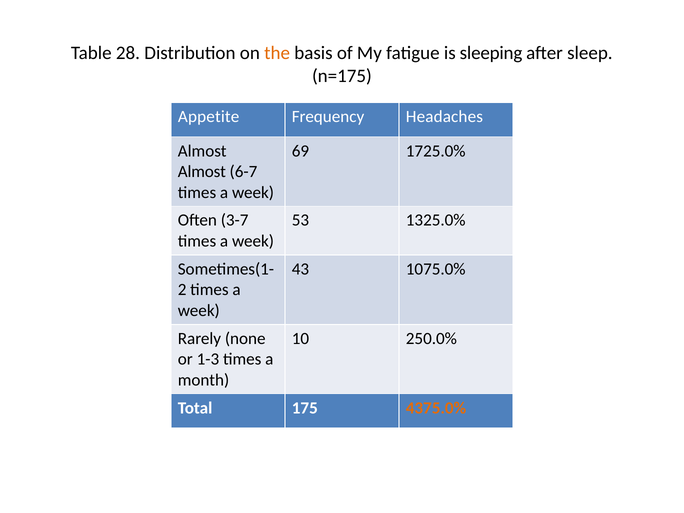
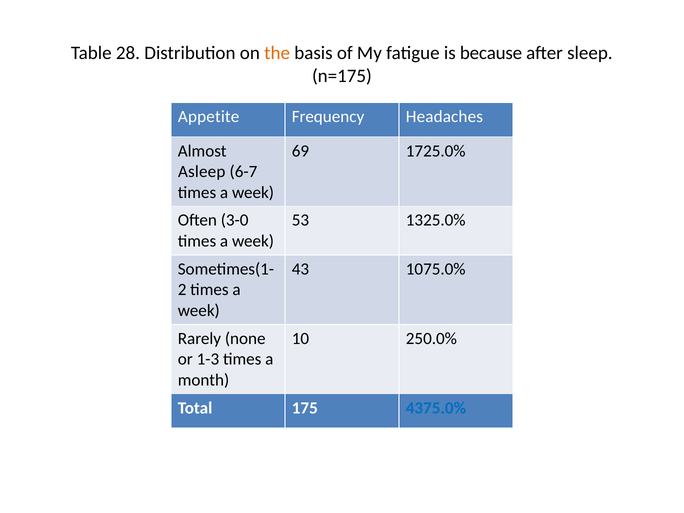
sleeping: sleeping -> because
Almost at (202, 172): Almost -> Asleep
3-7: 3-7 -> 3-0
4375.0% colour: orange -> blue
